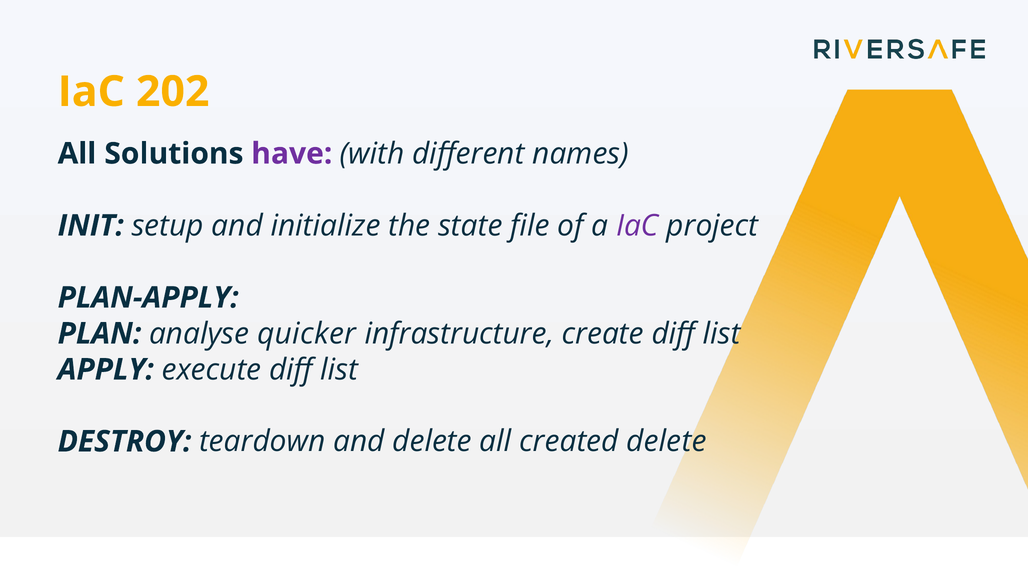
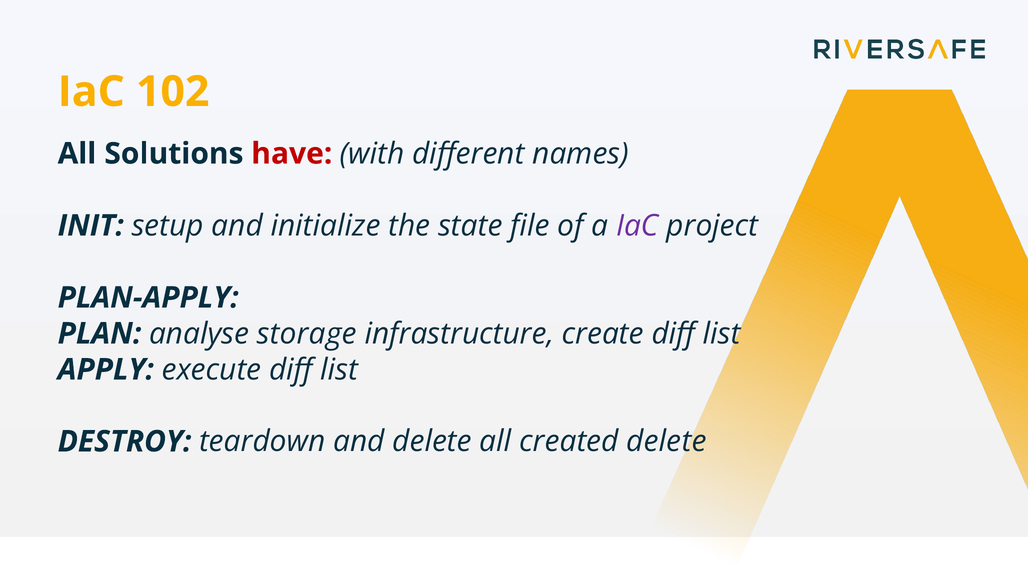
202: 202 -> 102
have colour: purple -> red
quicker: quicker -> storage
